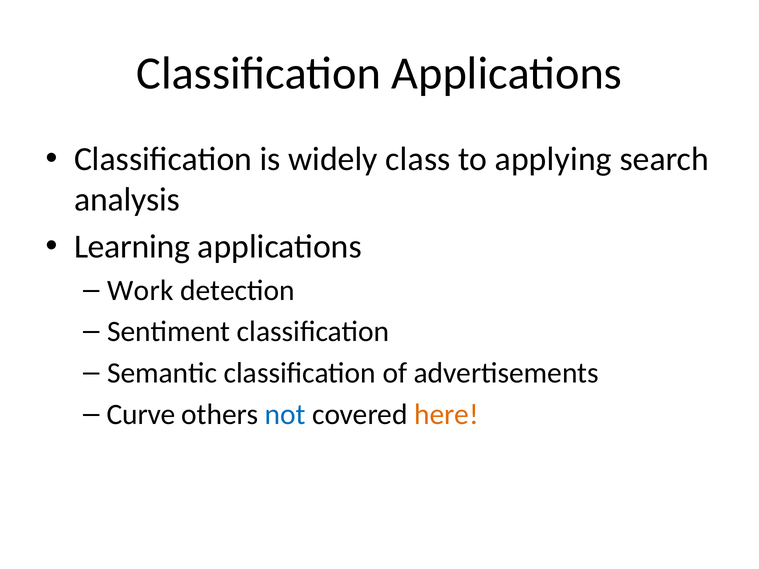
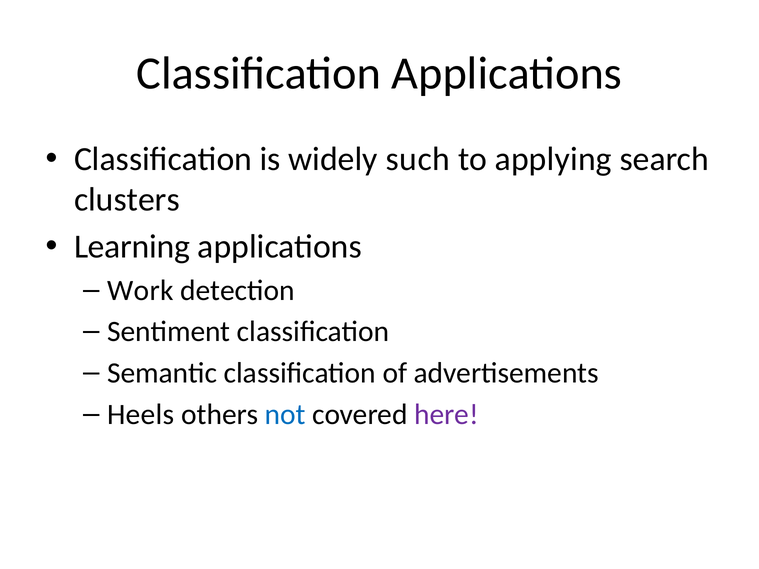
class: class -> such
analysis: analysis -> clusters
Curve: Curve -> Heels
here colour: orange -> purple
